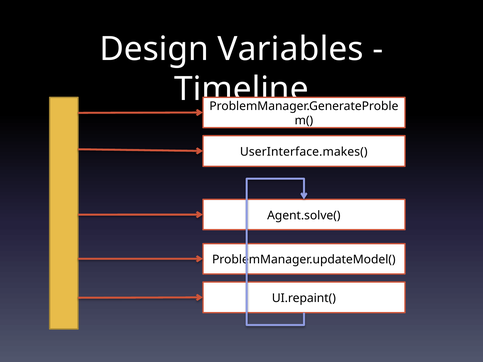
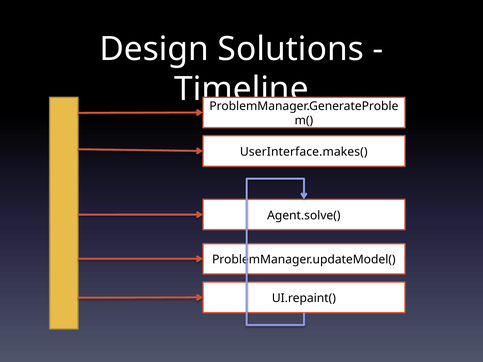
Variables: Variables -> Solutions
